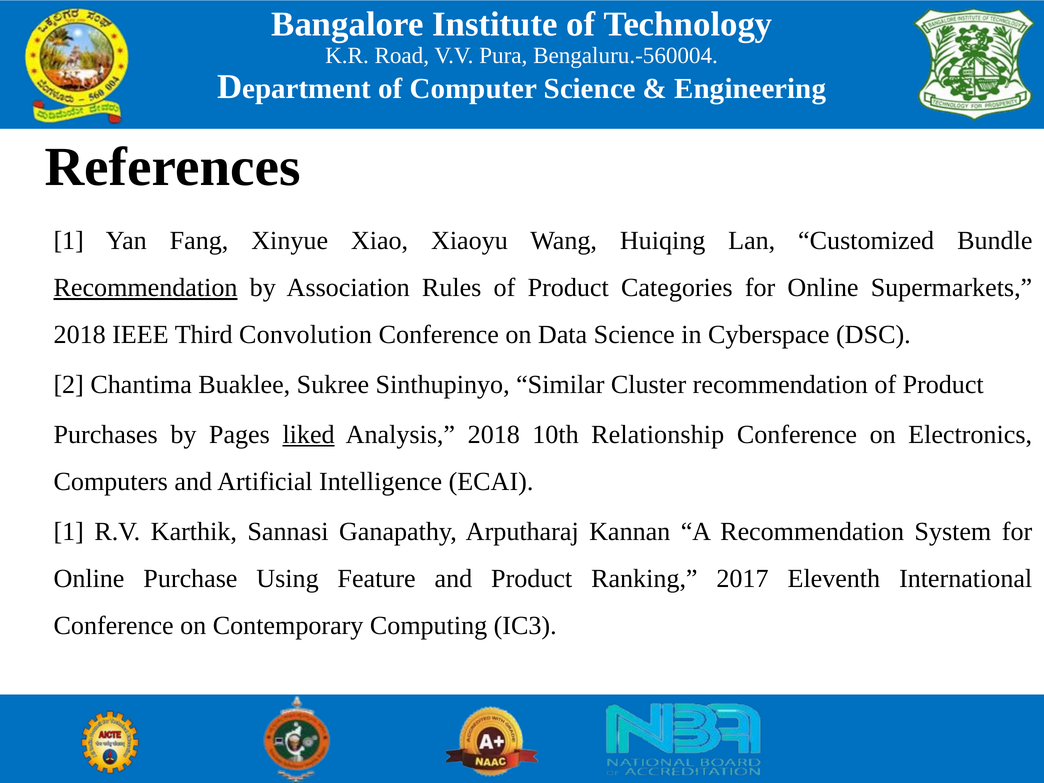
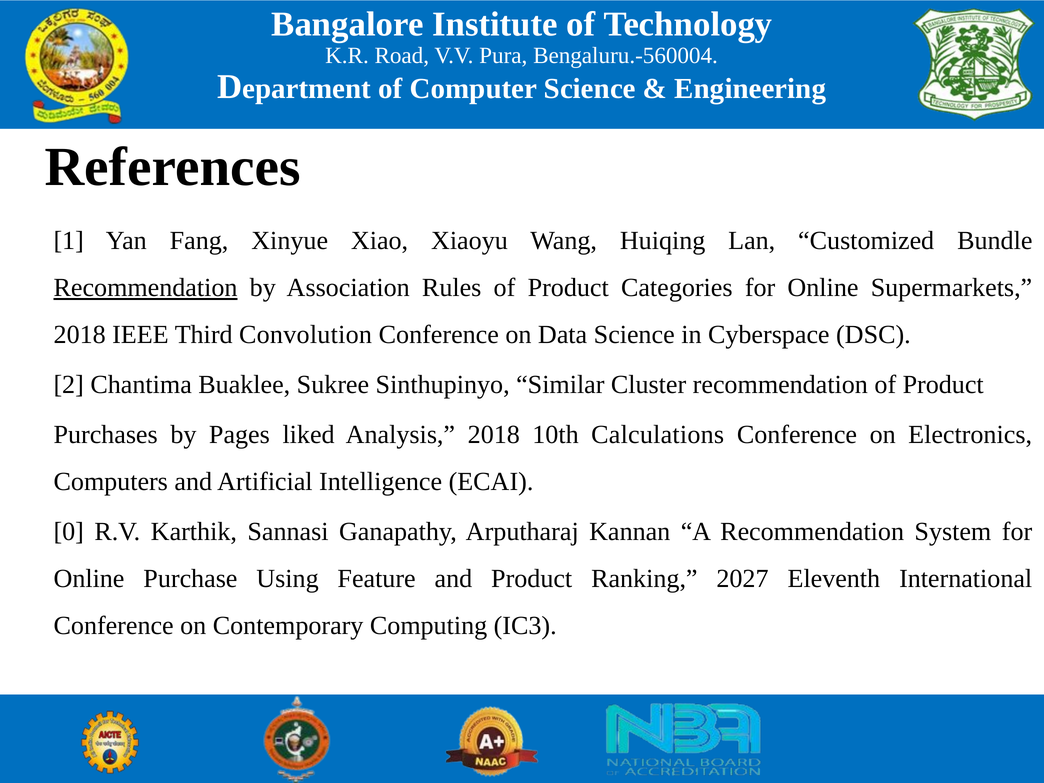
liked underline: present -> none
Relationship: Relationship -> Calculations
1 at (69, 531): 1 -> 0
2017: 2017 -> 2027
